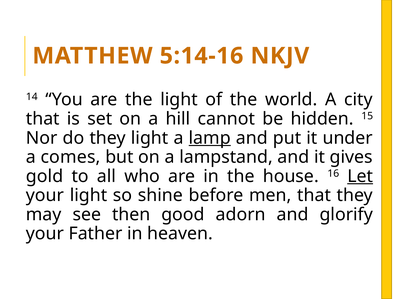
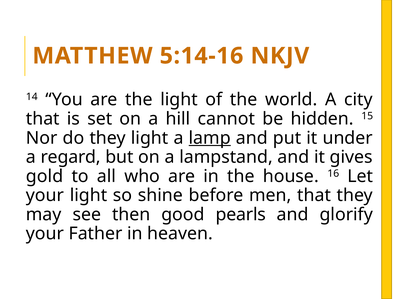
comes: comes -> regard
Let underline: present -> none
adorn: adorn -> pearls
